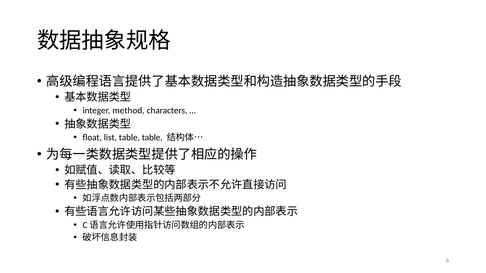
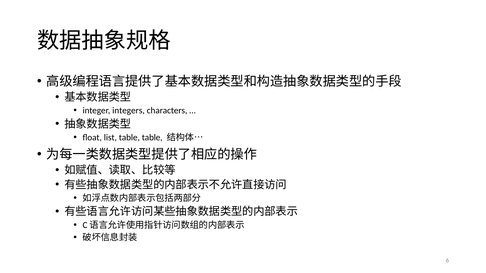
method: method -> integers
